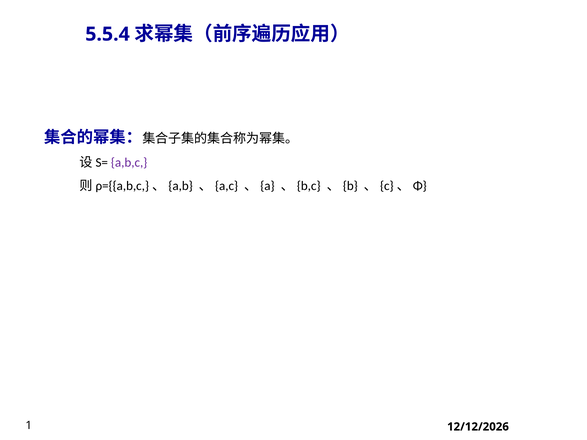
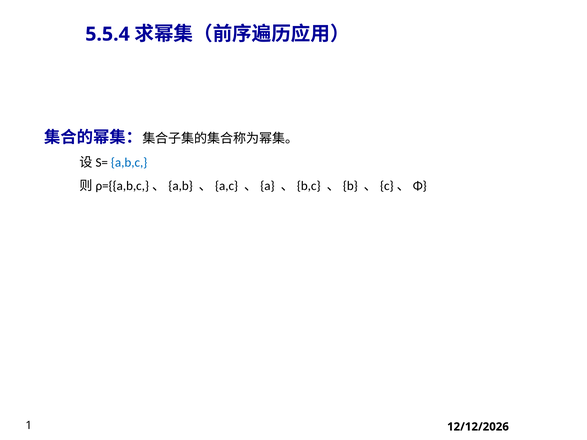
a,b,c colour: purple -> blue
